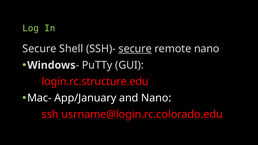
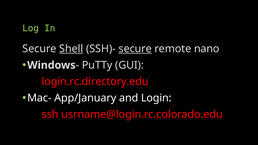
Shell underline: none -> present
login.rc.structure.edu: login.rc.structure.edu -> login.rc.directory.edu
and Nano: Nano -> Login
